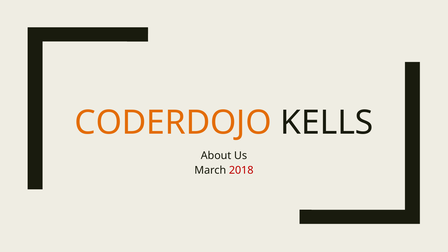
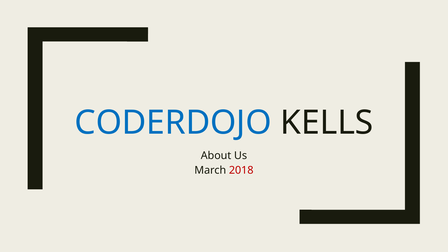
CODERDOJO colour: orange -> blue
